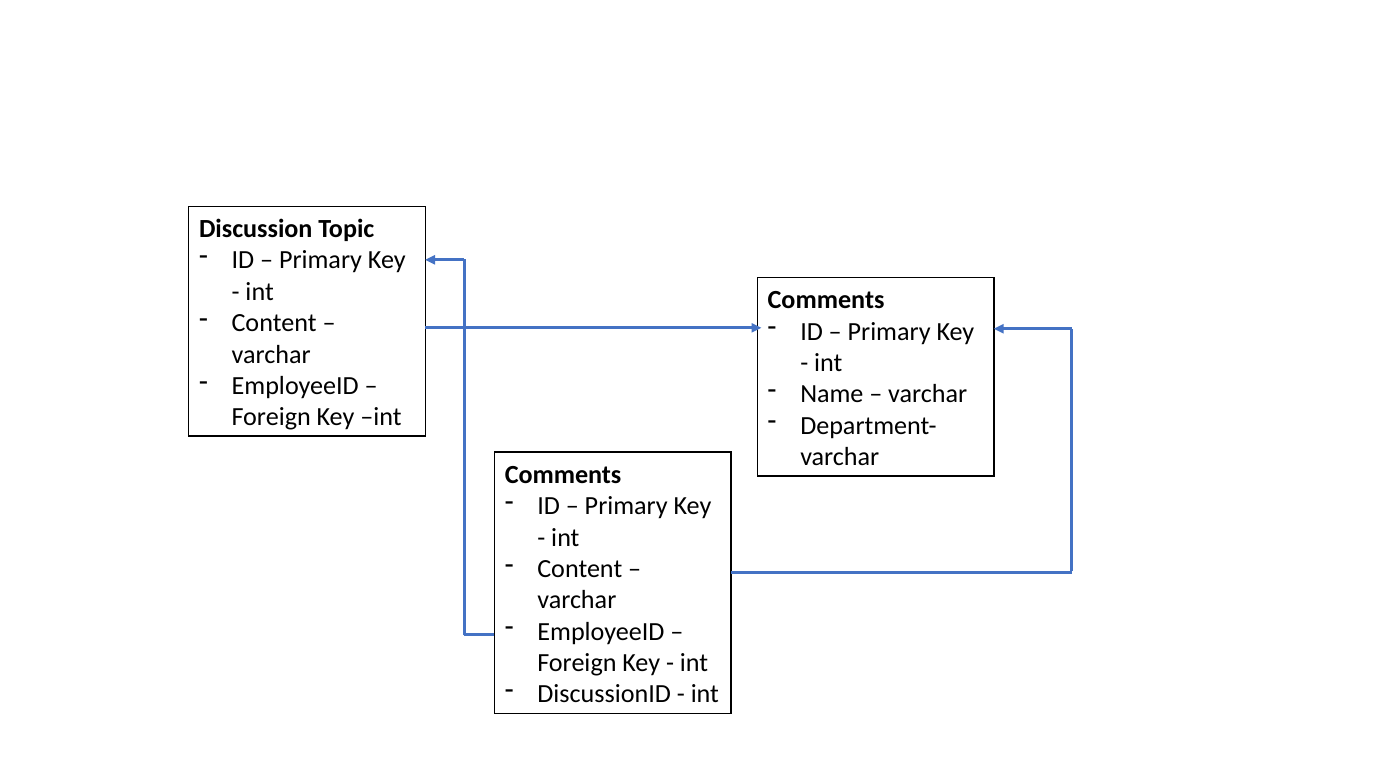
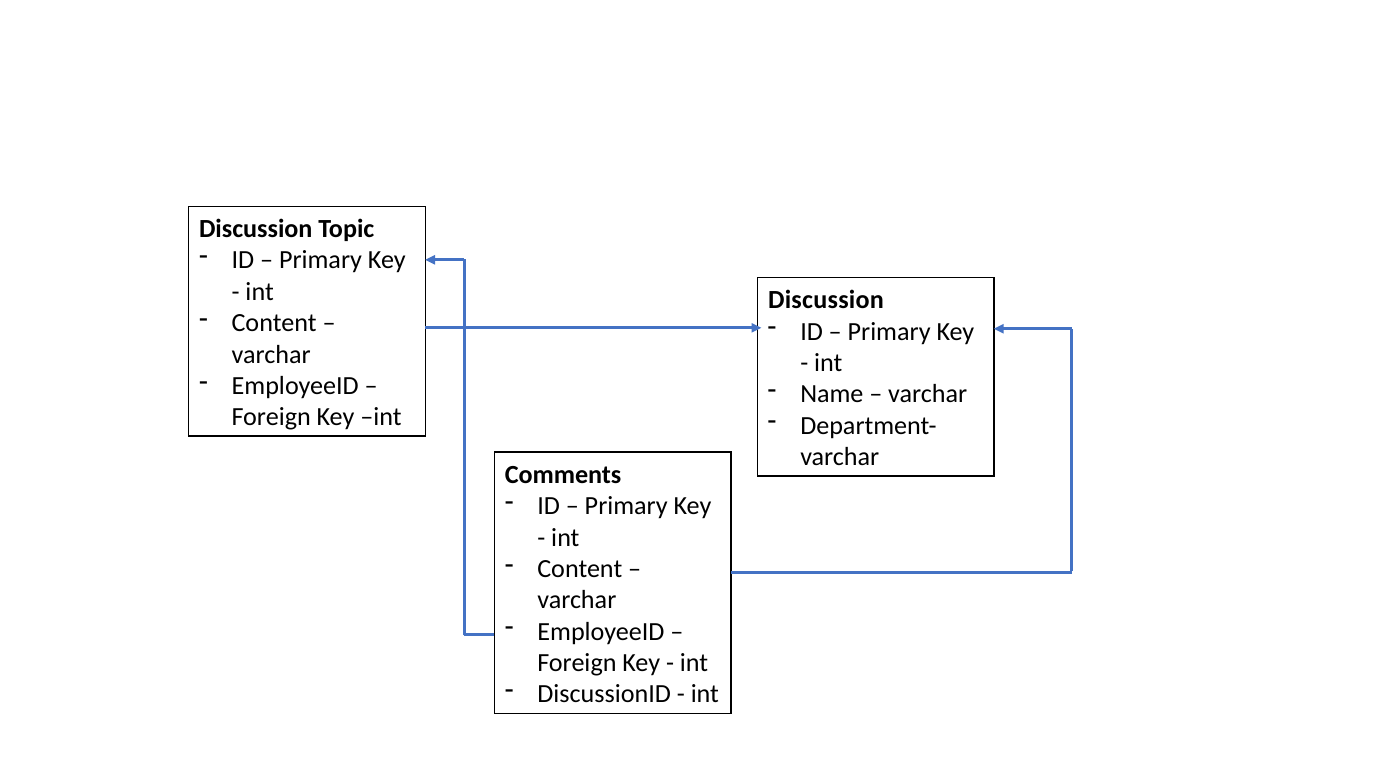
Comments at (826, 300): Comments -> Discussion
